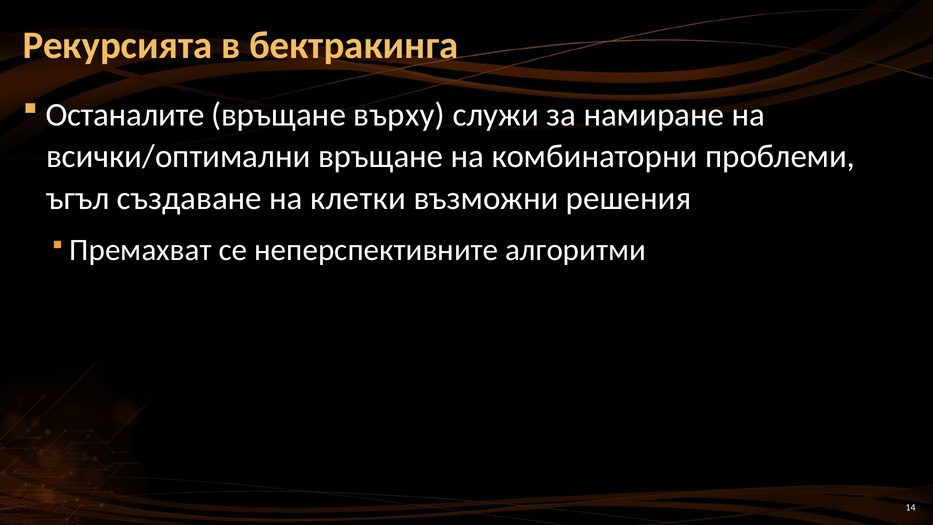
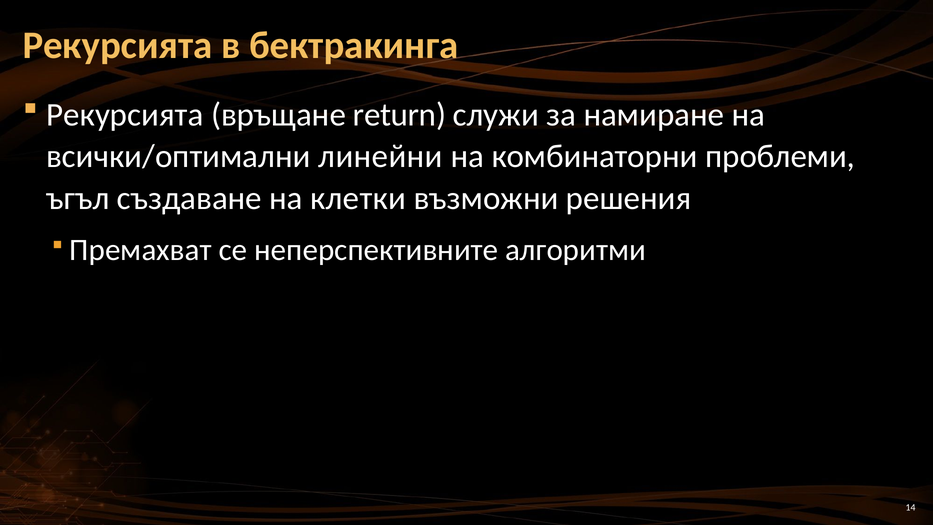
Останалите at (125, 115): Останалите -> Рекурсията
върху: върху -> return
всички/оптимални връщане: връщане -> линейни
